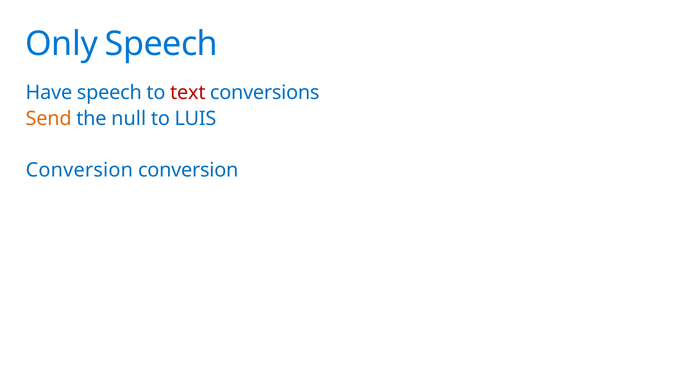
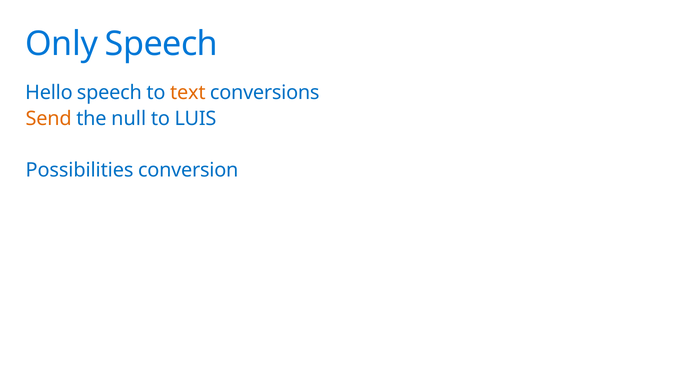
Have: Have -> Hello
text colour: red -> orange
Conversion at (79, 170): Conversion -> Possibilities
